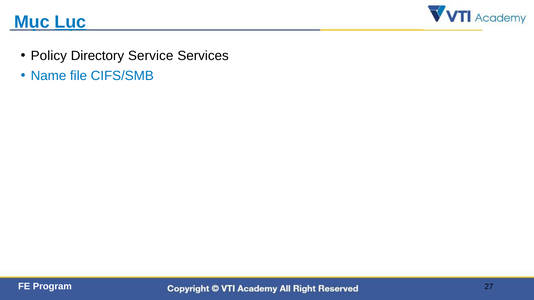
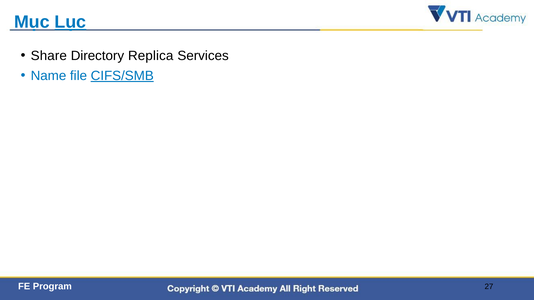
Policy: Policy -> Share
Service: Service -> Replica
CIFS/SMB underline: none -> present
